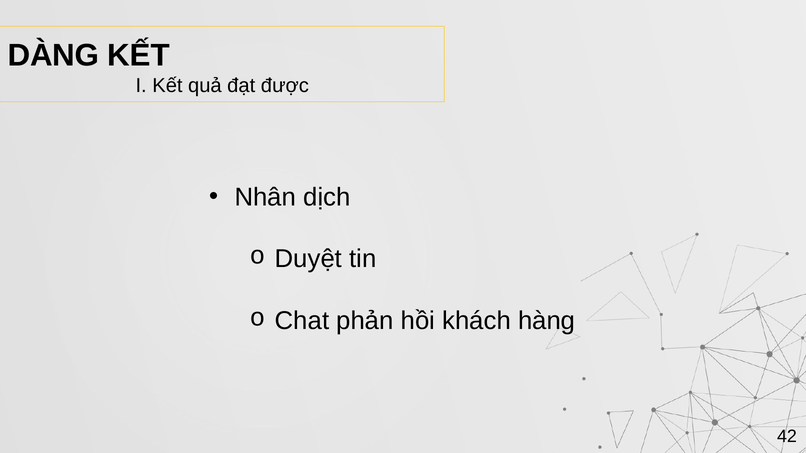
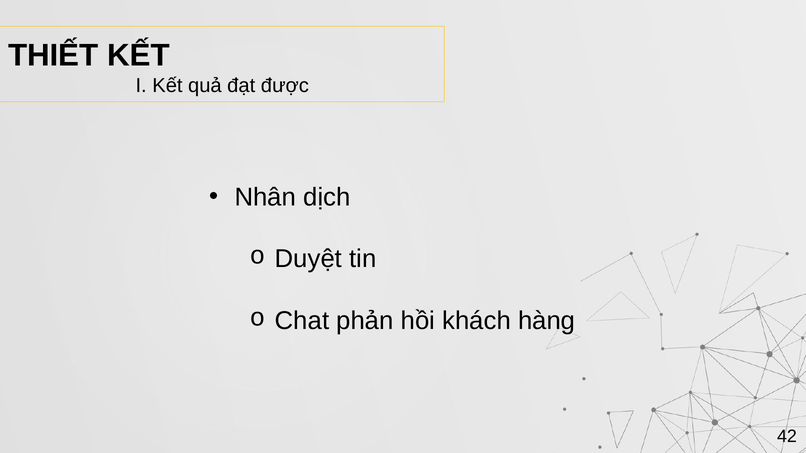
DÀNG: DÀNG -> THIẾT
